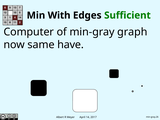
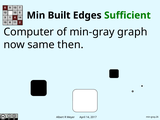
With: With -> Built
have: have -> then
